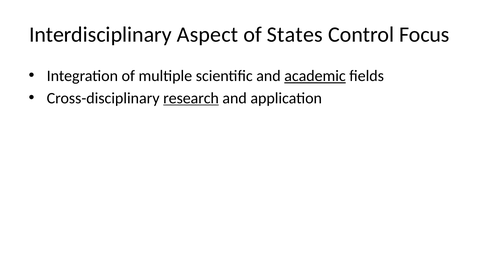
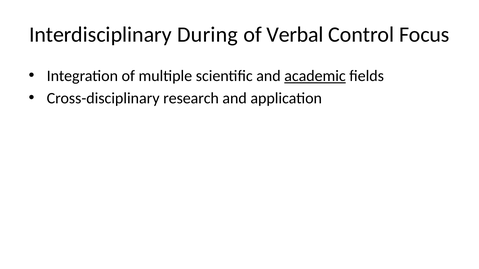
Aspect: Aspect -> During
States: States -> Verbal
research underline: present -> none
